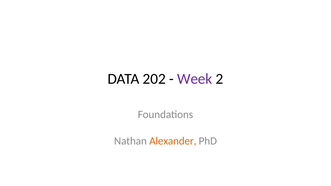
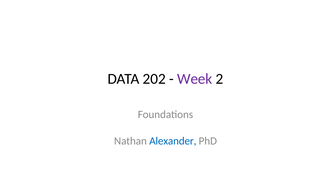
Alexander colour: orange -> blue
